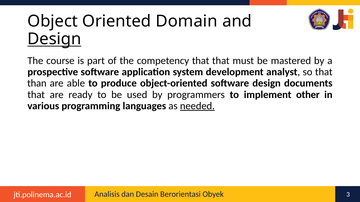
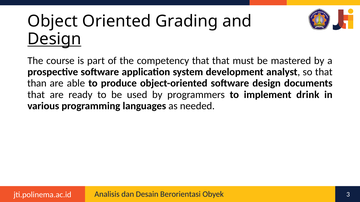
Domain: Domain -> Grading
other: other -> drink
needed underline: present -> none
